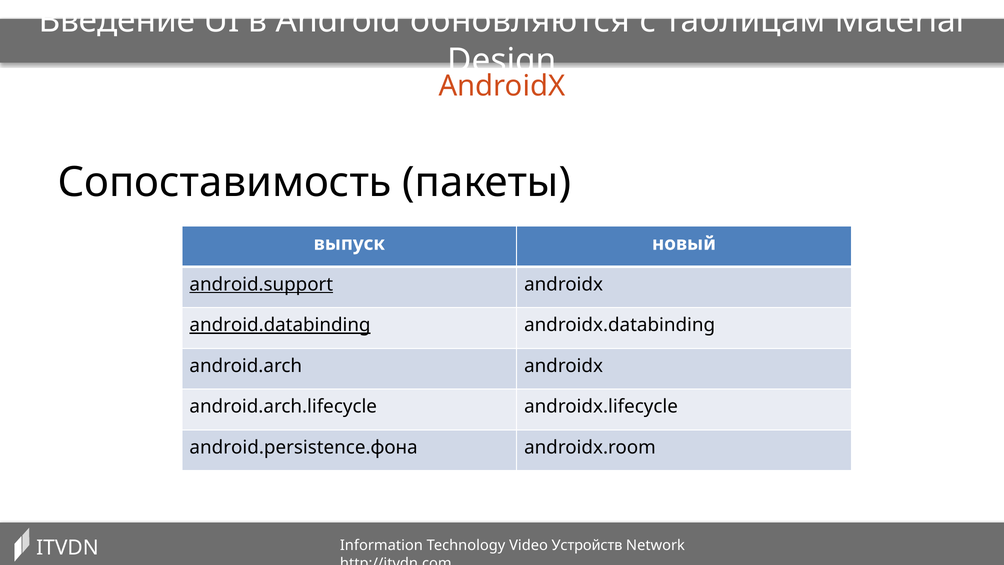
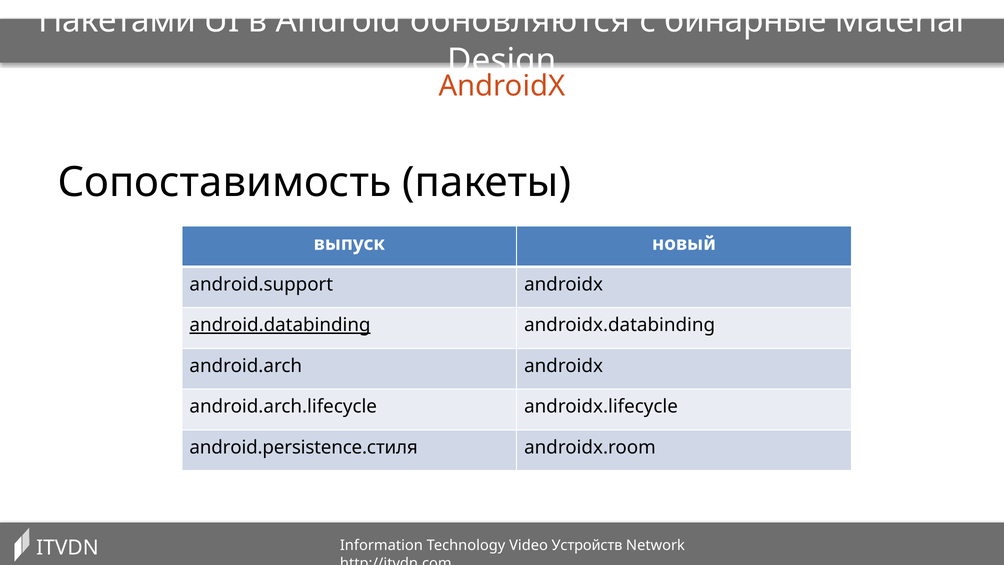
Введение: Введение -> Пакетами
таблицам: таблицам -> бинарные
android.support underline: present -> none
android.persistence.фона: android.persistence.фона -> android.persistence.стиля
